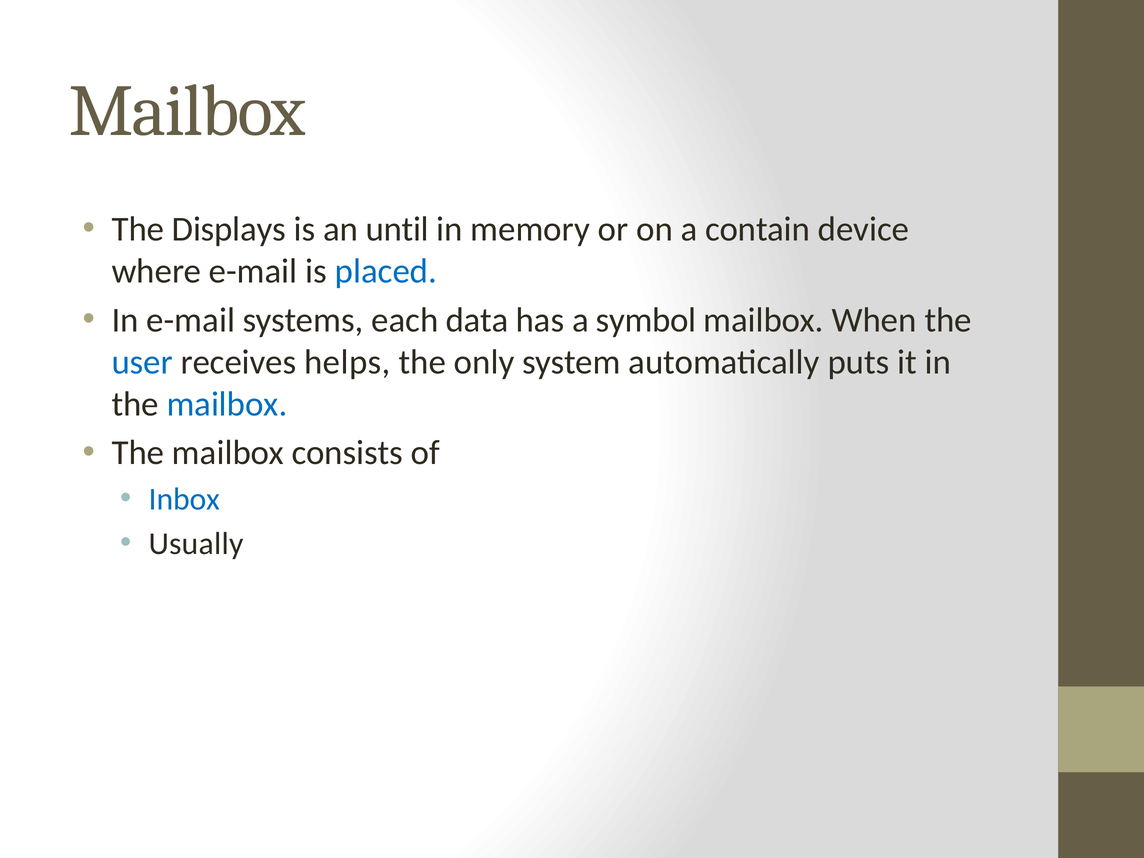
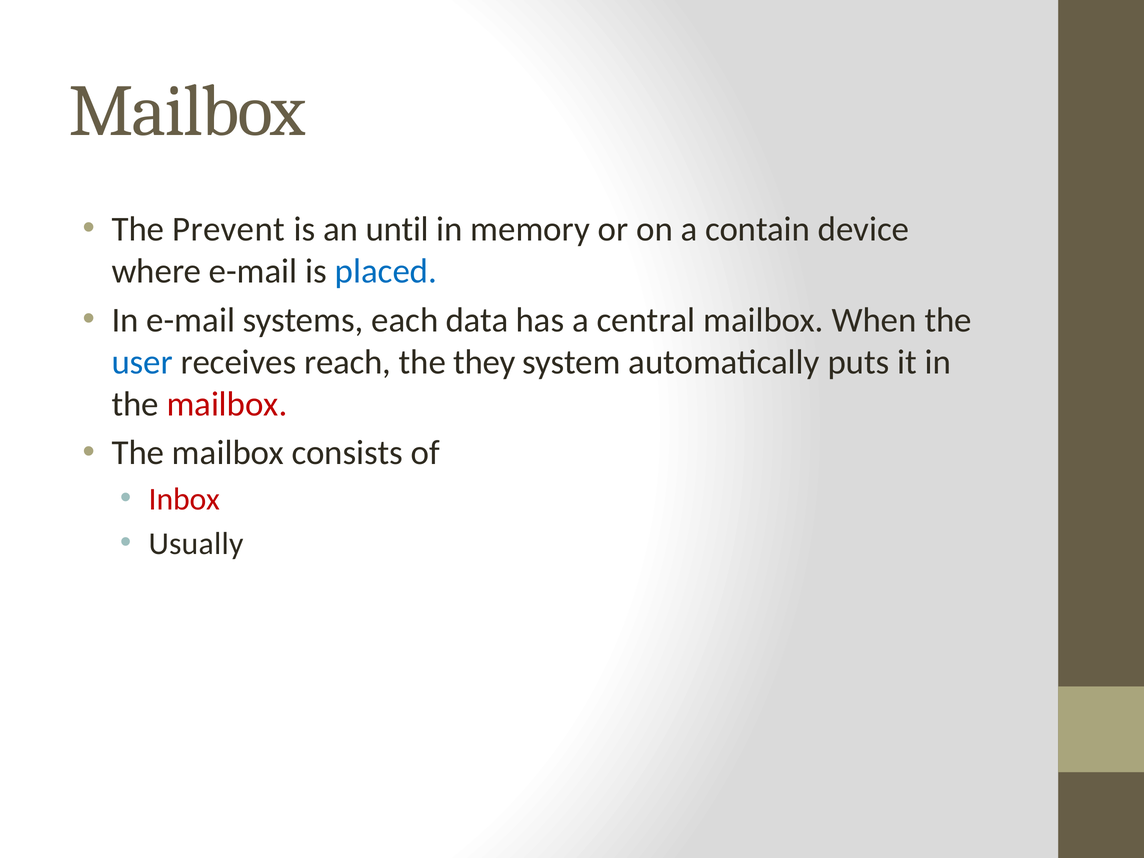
Displays: Displays -> Prevent
symbol: symbol -> central
helps: helps -> reach
only: only -> they
mailbox at (227, 404) colour: blue -> red
Inbox colour: blue -> red
